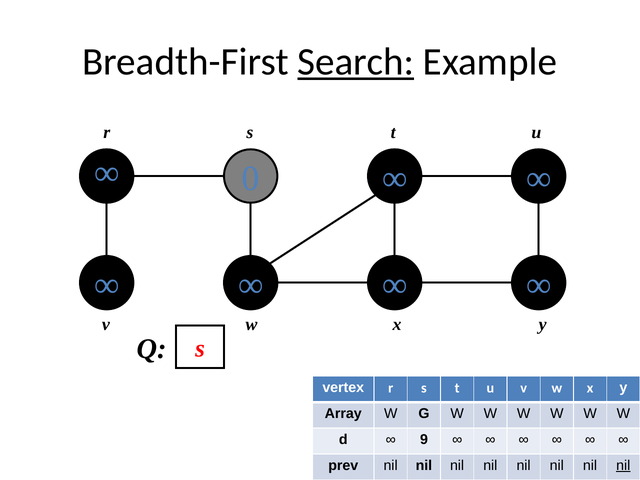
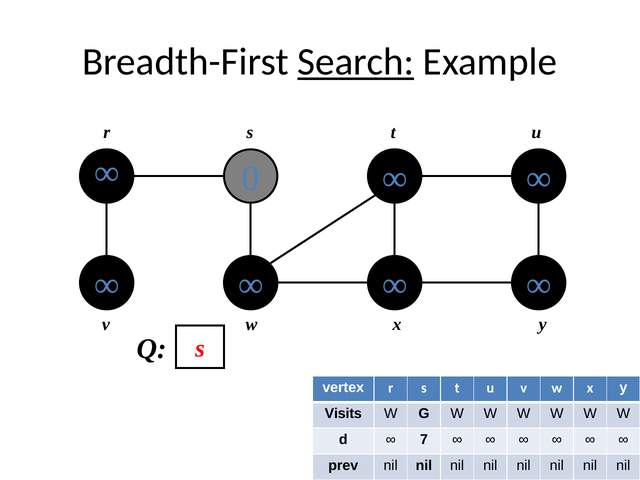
Array: Array -> Visits
9: 9 -> 7
nil at (623, 465) underline: present -> none
